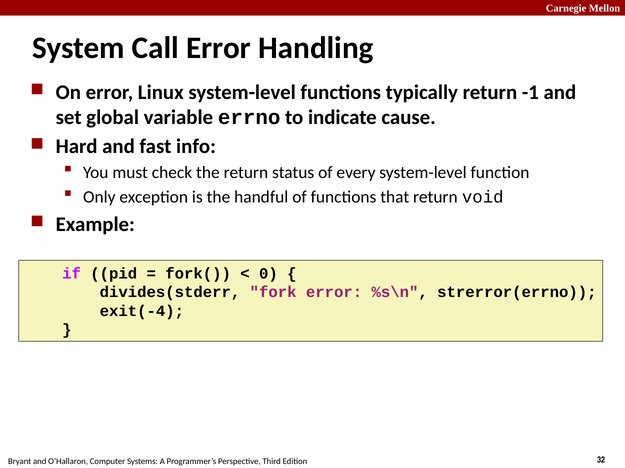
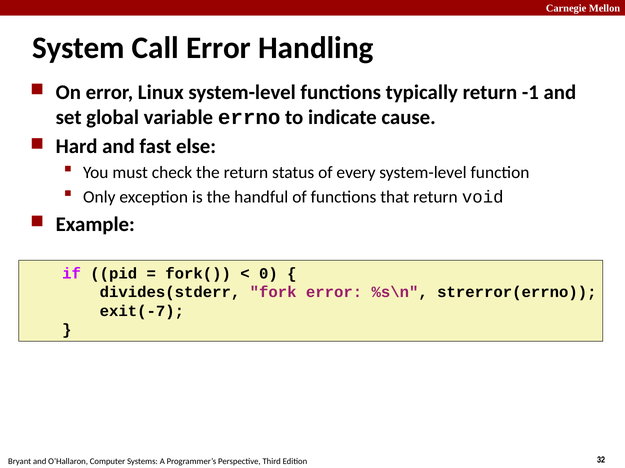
info: info -> else
exit(-4: exit(-4 -> exit(-7
